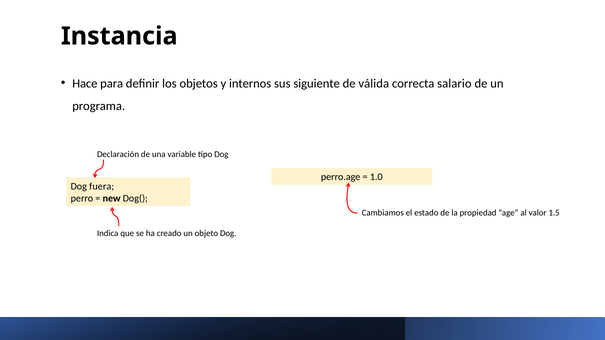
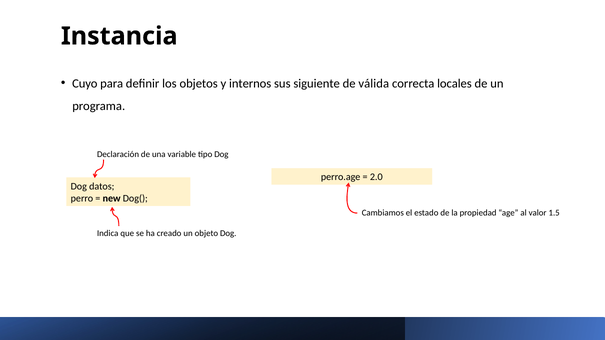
Hace: Hace -> Cuyo
salario: salario -> locales
1.0: 1.0 -> 2.0
fuera: fuera -> datos
